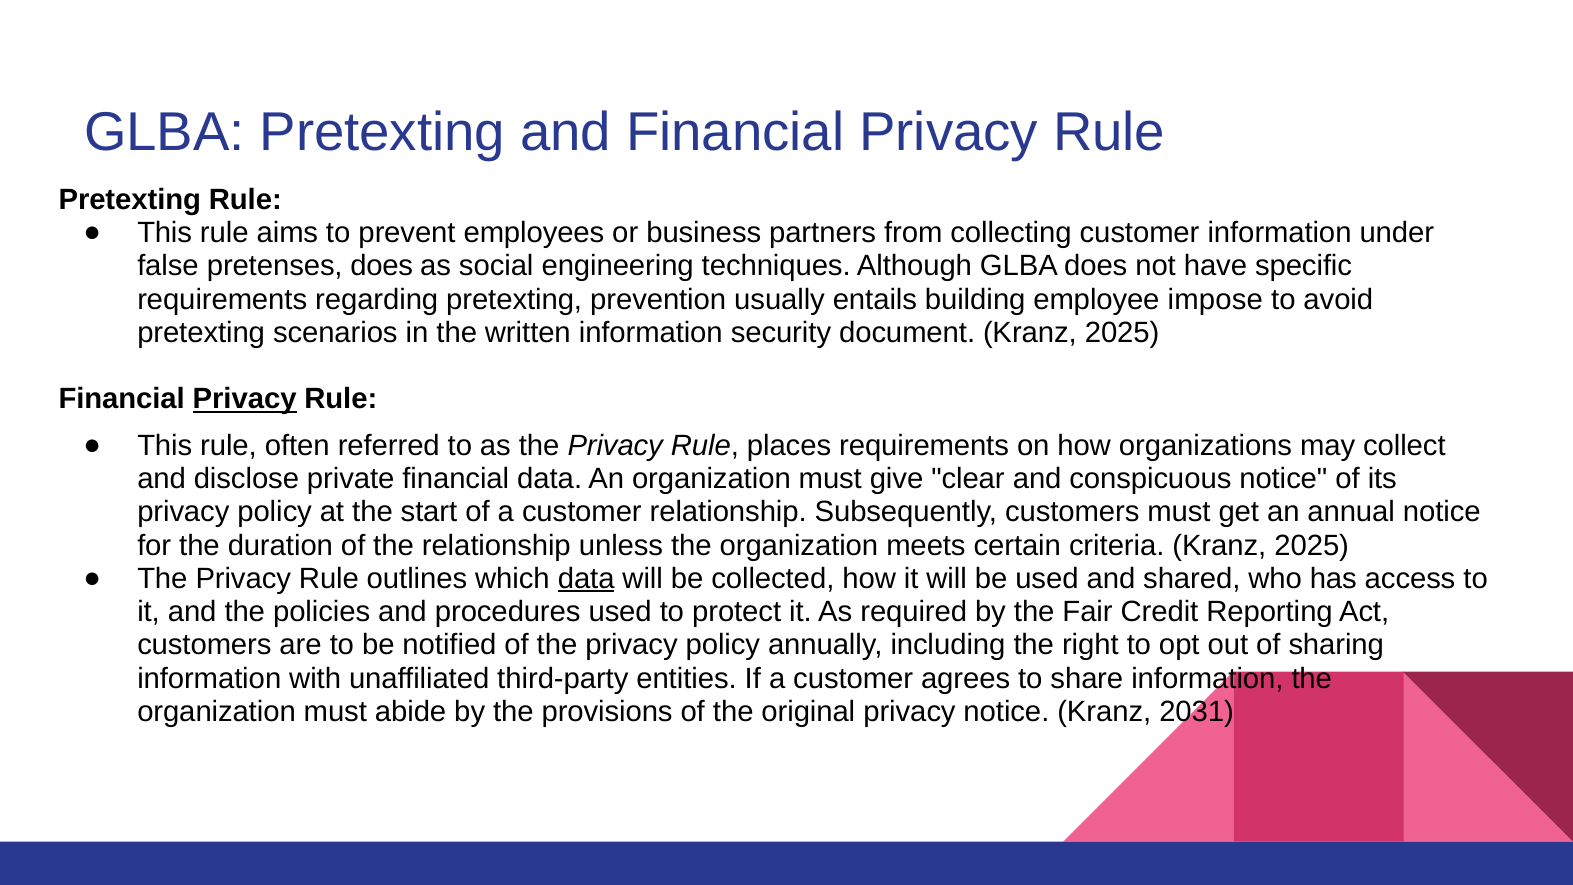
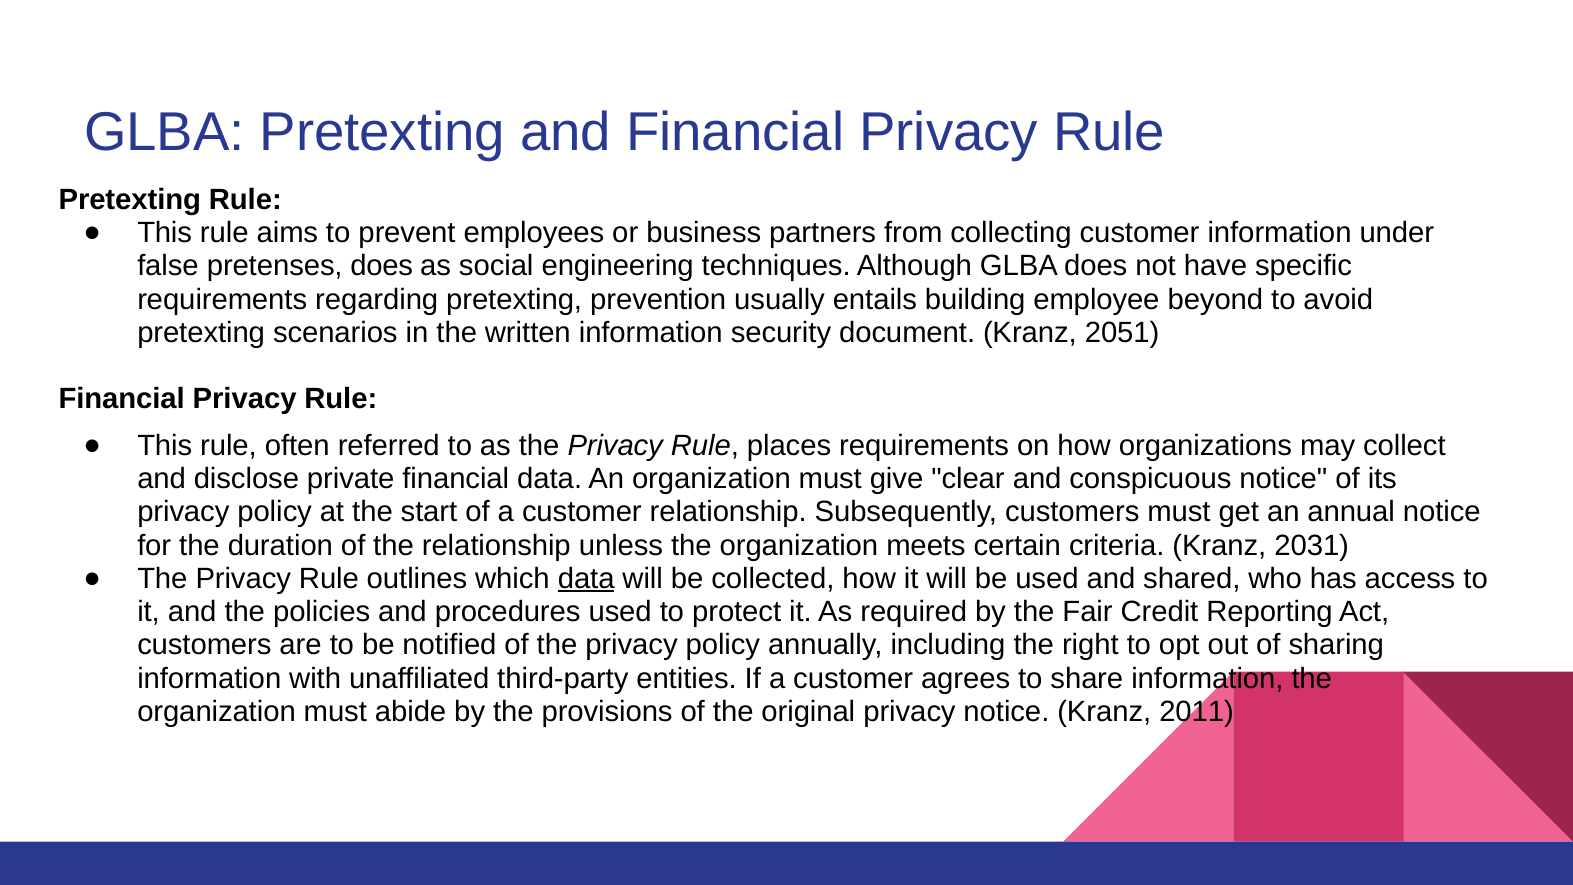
impose: impose -> beyond
document Kranz 2025: 2025 -> 2051
Privacy at (245, 399) underline: present -> none
criteria Kranz 2025: 2025 -> 2031
2031: 2031 -> 2011
